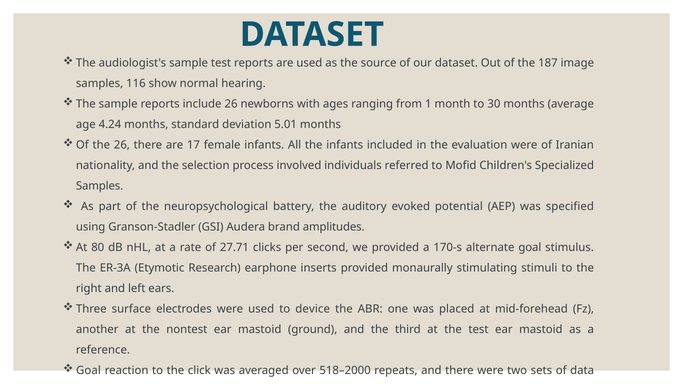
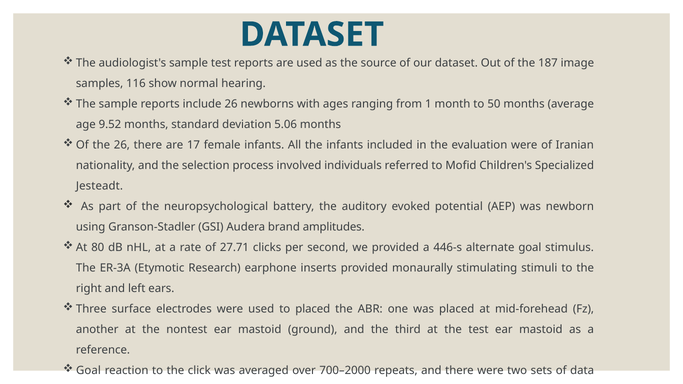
to 30: 30 -> 50
4.24: 4.24 -> 9.52
5.01: 5.01 -> 5.06
Samples at (100, 186): Samples -> Jesteadt
specified: specified -> newborn
170-s: 170-s -> 446-s
to device: device -> placed
518–2000: 518–2000 -> 700–2000
